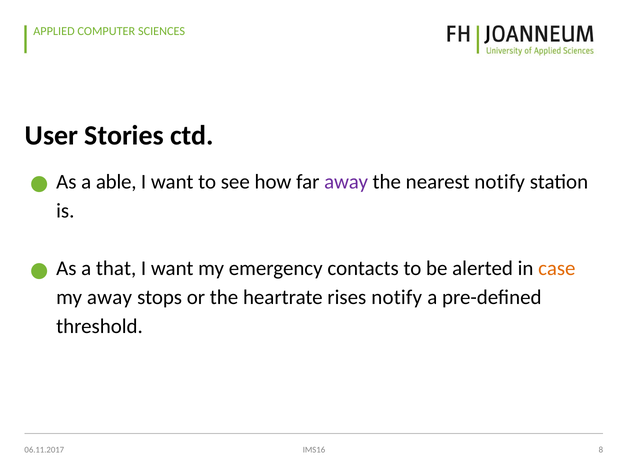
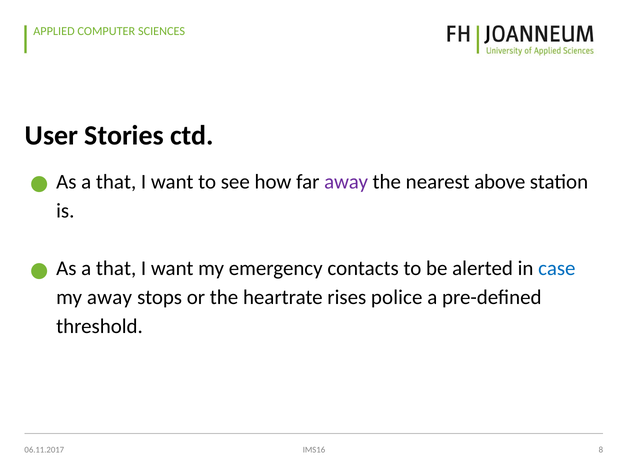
able at (116, 182): able -> that
nearest notify: notify -> above
case colour: orange -> blue
rises notify: notify -> police
